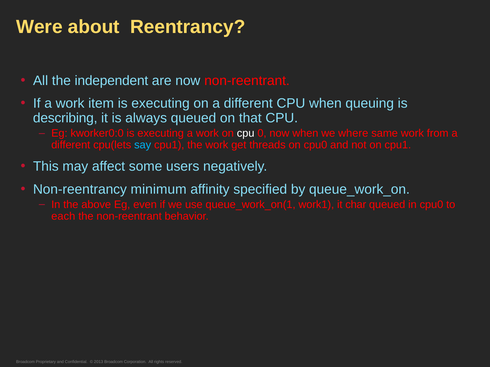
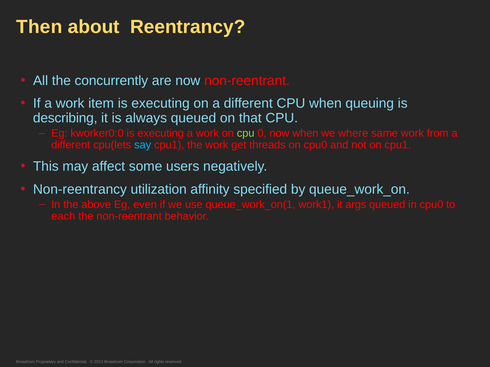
Were: Were -> Then
independent: independent -> concurrently
cpu at (246, 133) colour: white -> light green
minimum: minimum -> utilization
char: char -> args
